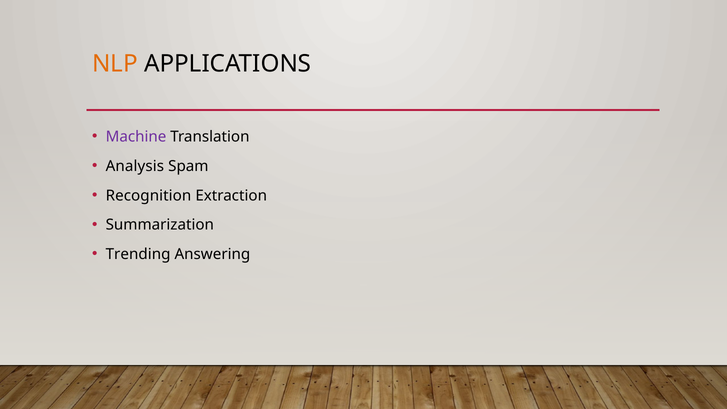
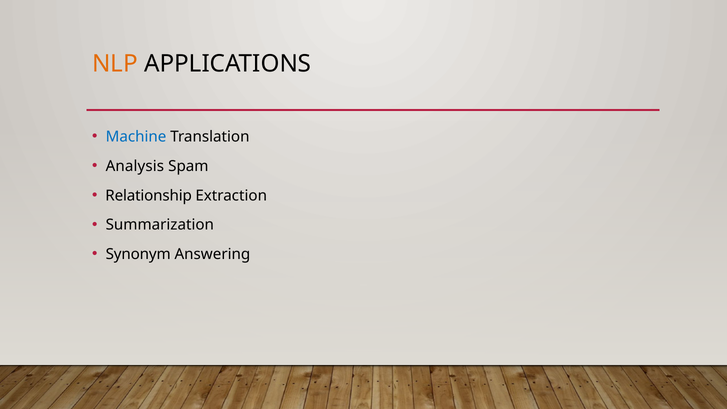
Machine colour: purple -> blue
Recognition: Recognition -> Relationship
Trending: Trending -> Synonym
